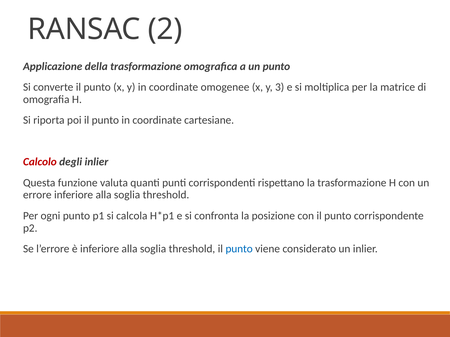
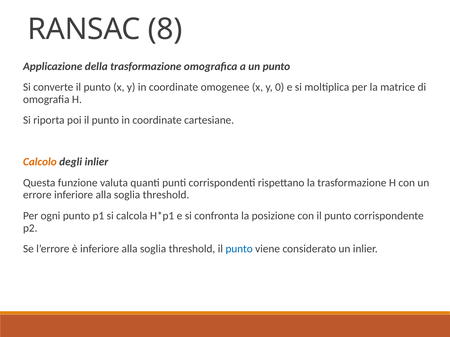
2: 2 -> 8
3: 3 -> 0
Calcolo colour: red -> orange
